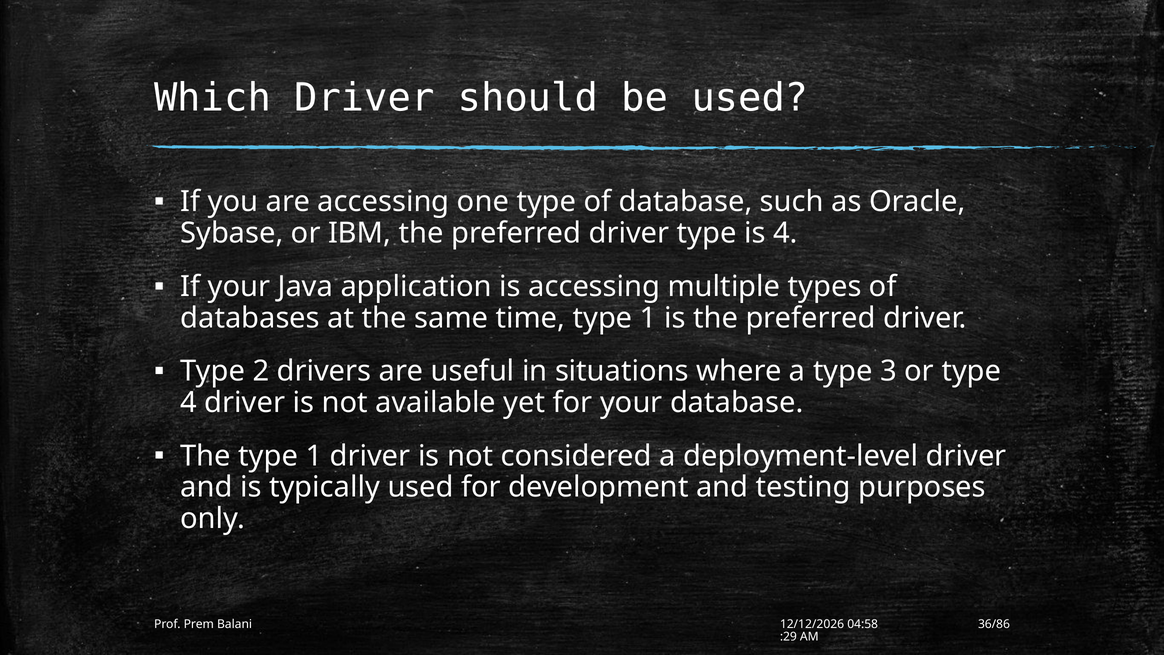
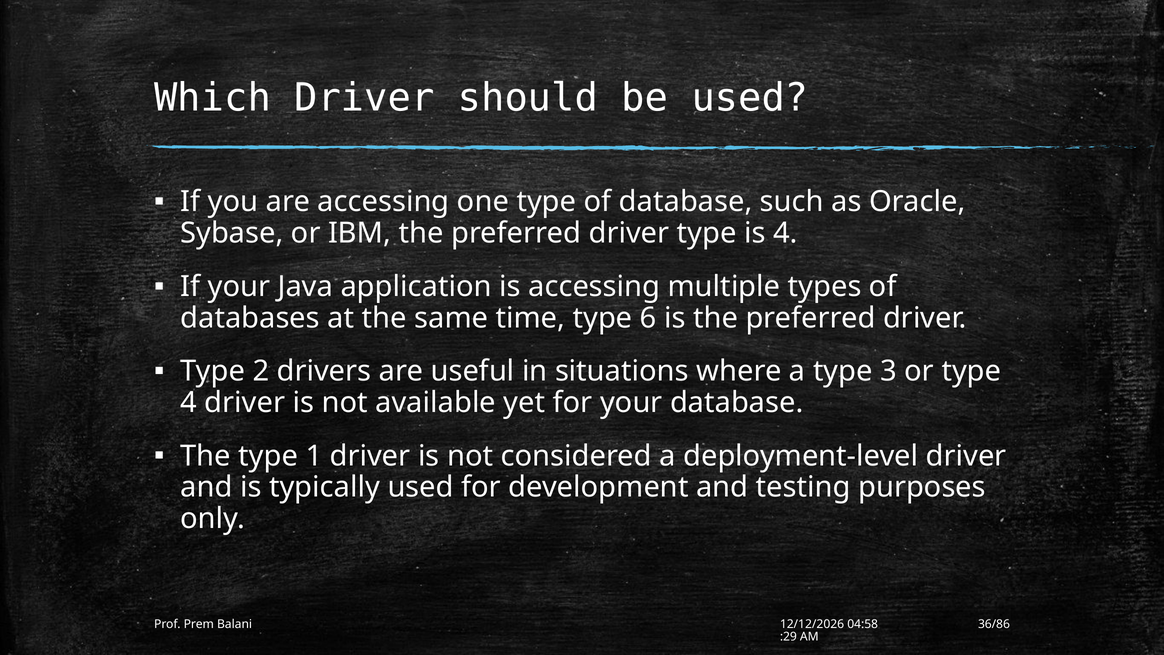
time type 1: 1 -> 6
